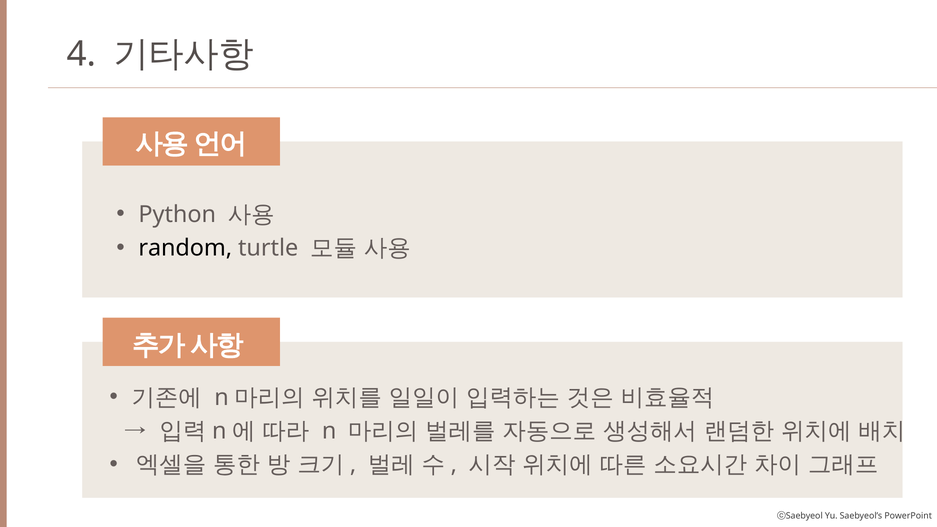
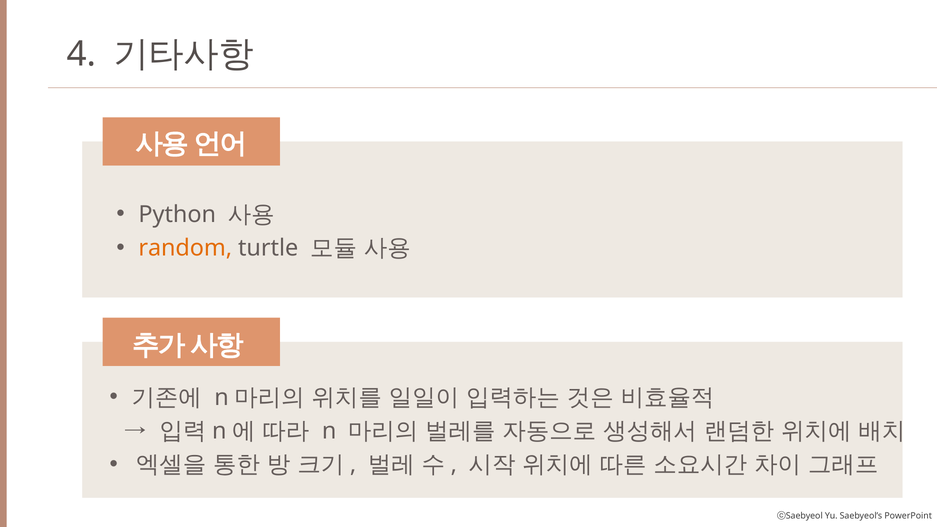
random colour: black -> orange
